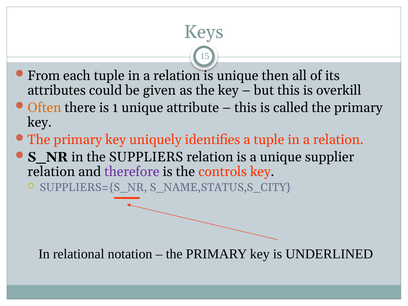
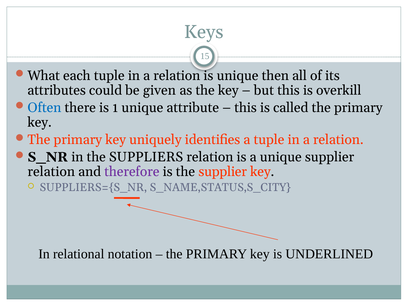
From: From -> What
Often colour: orange -> blue
the controls: controls -> supplier
